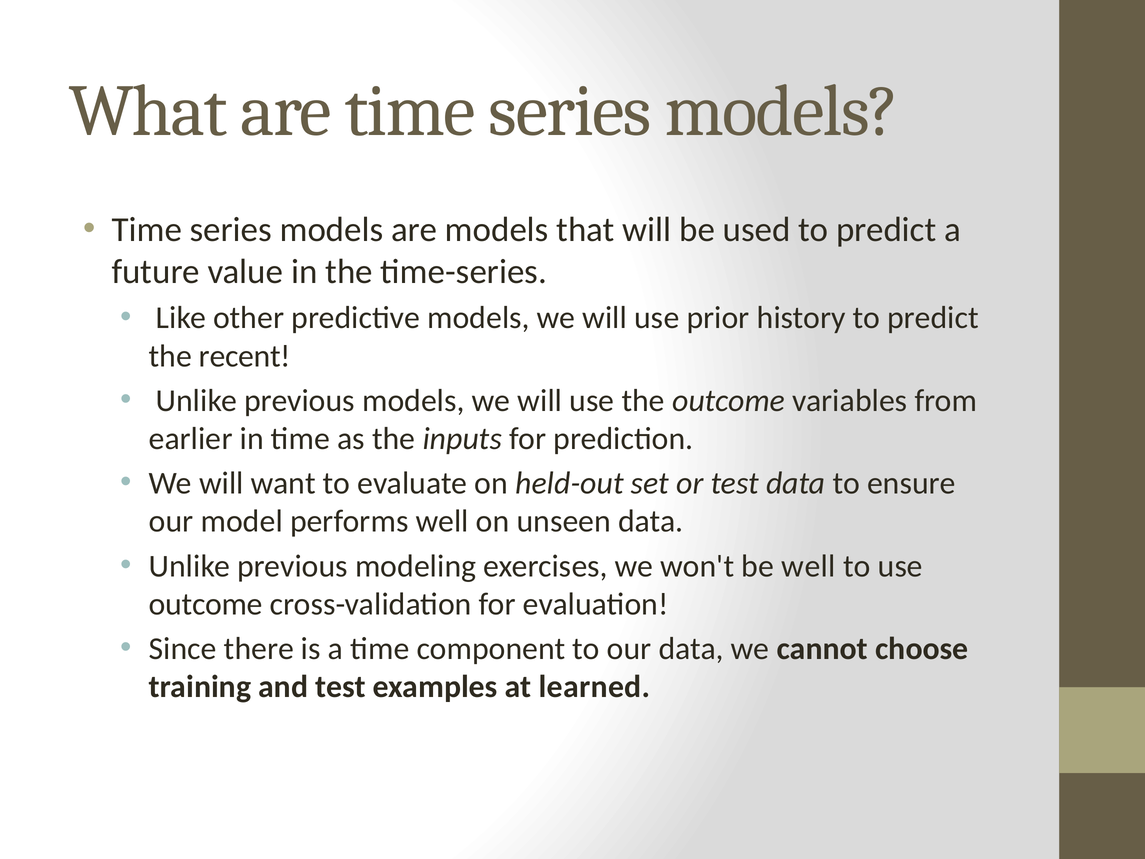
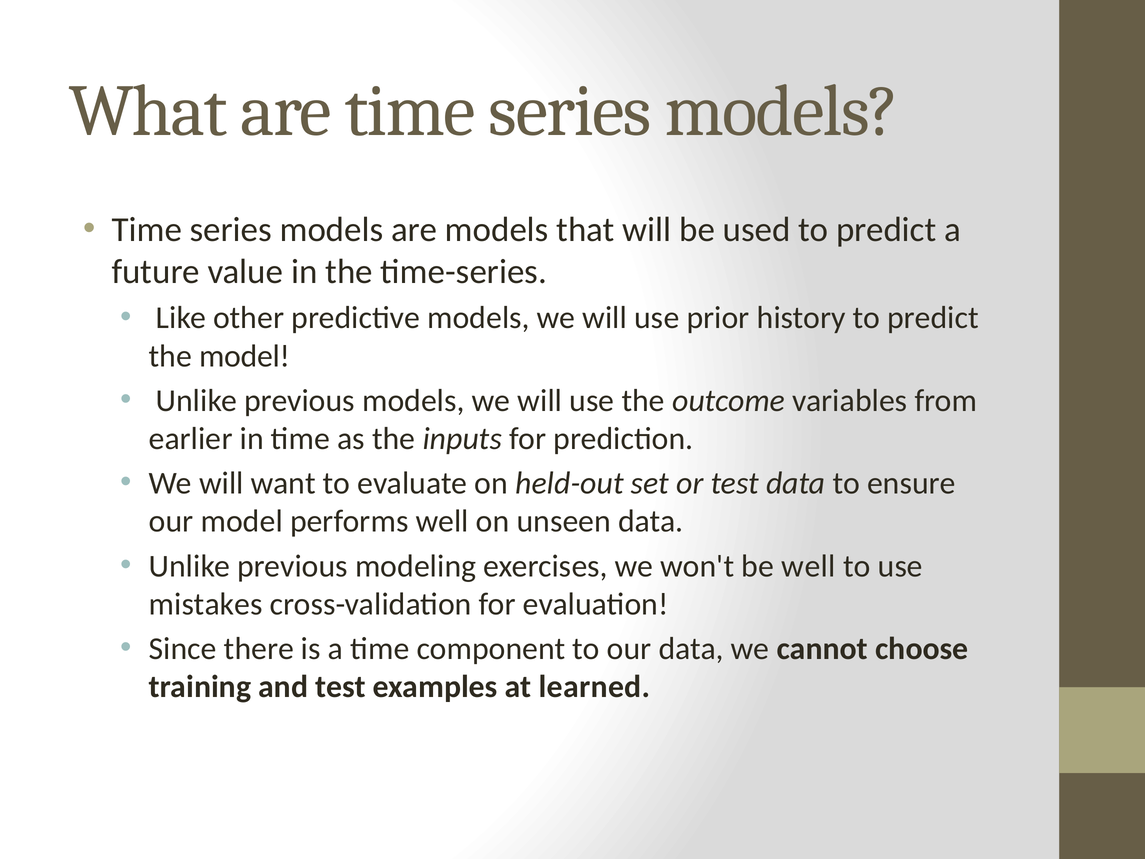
the recent: recent -> model
outcome at (206, 604): outcome -> mistakes
